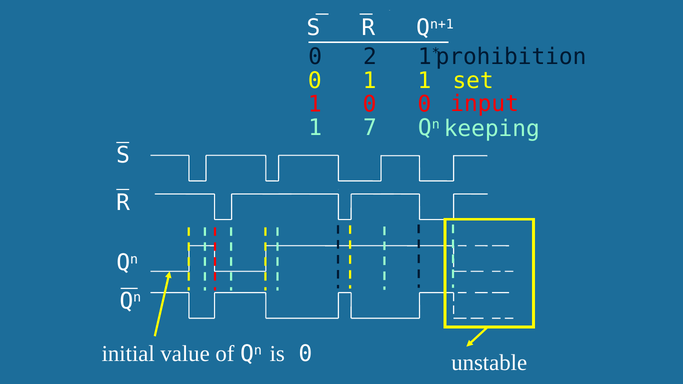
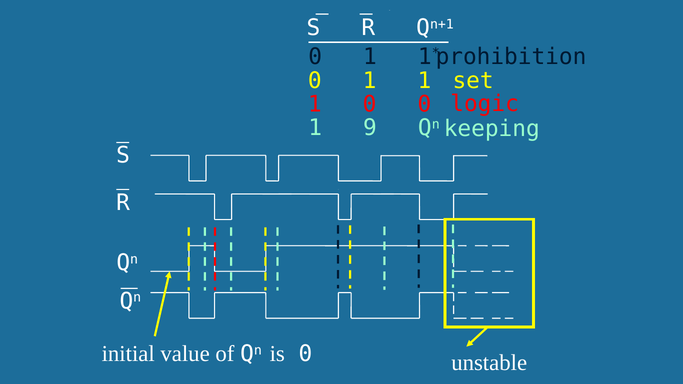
2 at (370, 57): 2 -> 1
input: input -> logic
7: 7 -> 9
